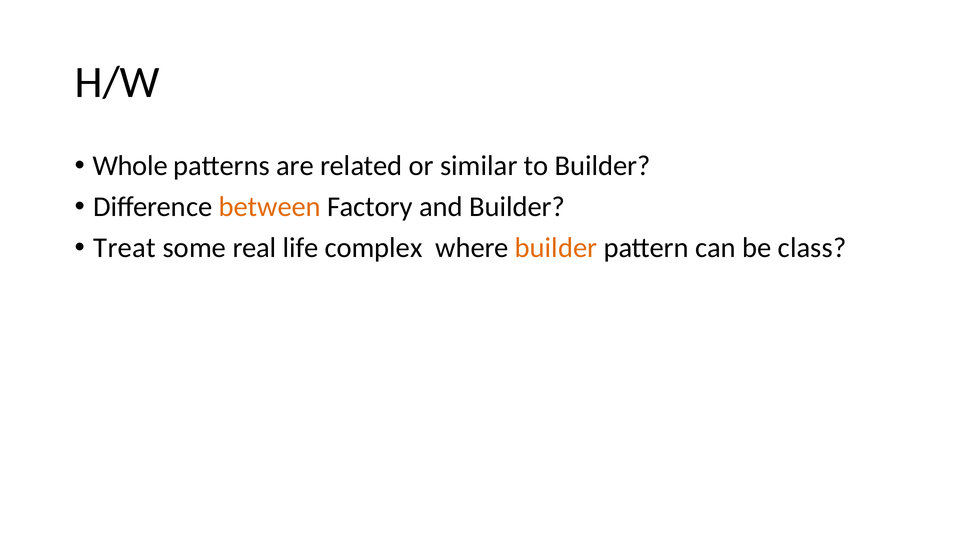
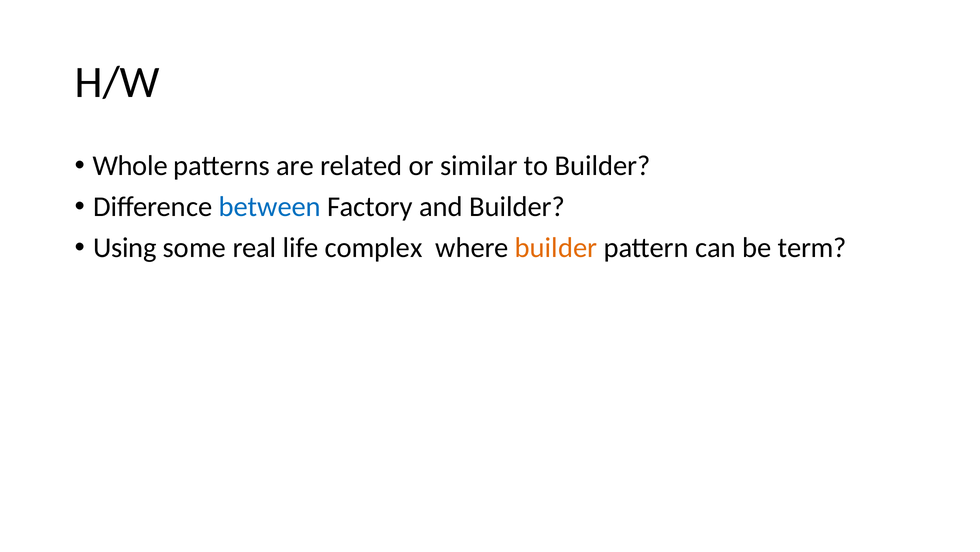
between colour: orange -> blue
Treat: Treat -> Using
class: class -> term
